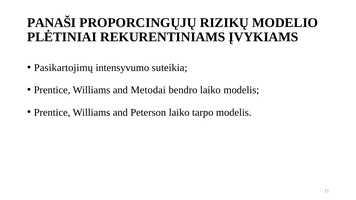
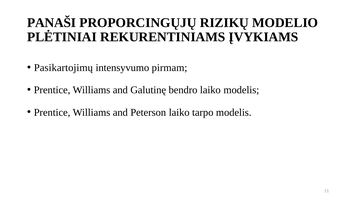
suteikia: suteikia -> pirmam
Metodai: Metodai -> Galutinę
